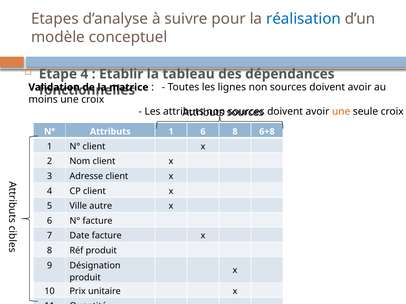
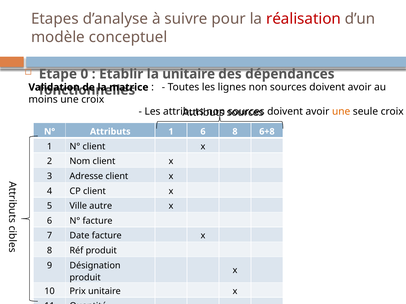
réalisation colour: blue -> red
Etape 4: 4 -> 0
la tableau: tableau -> unitaire
